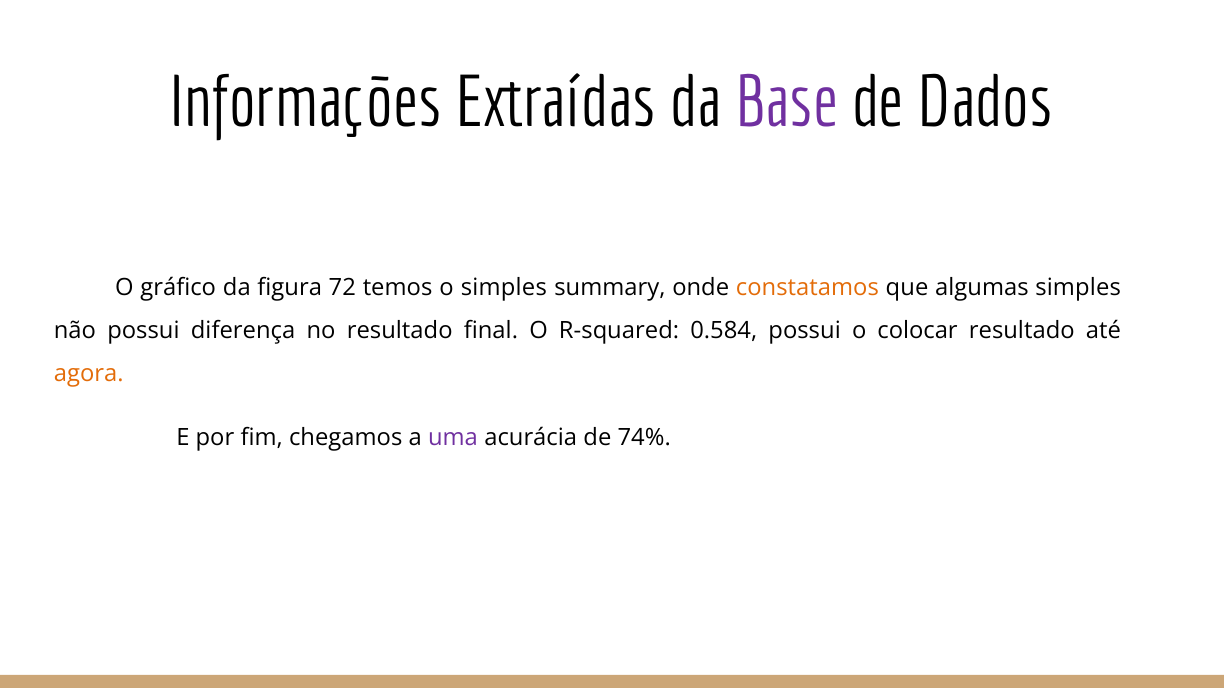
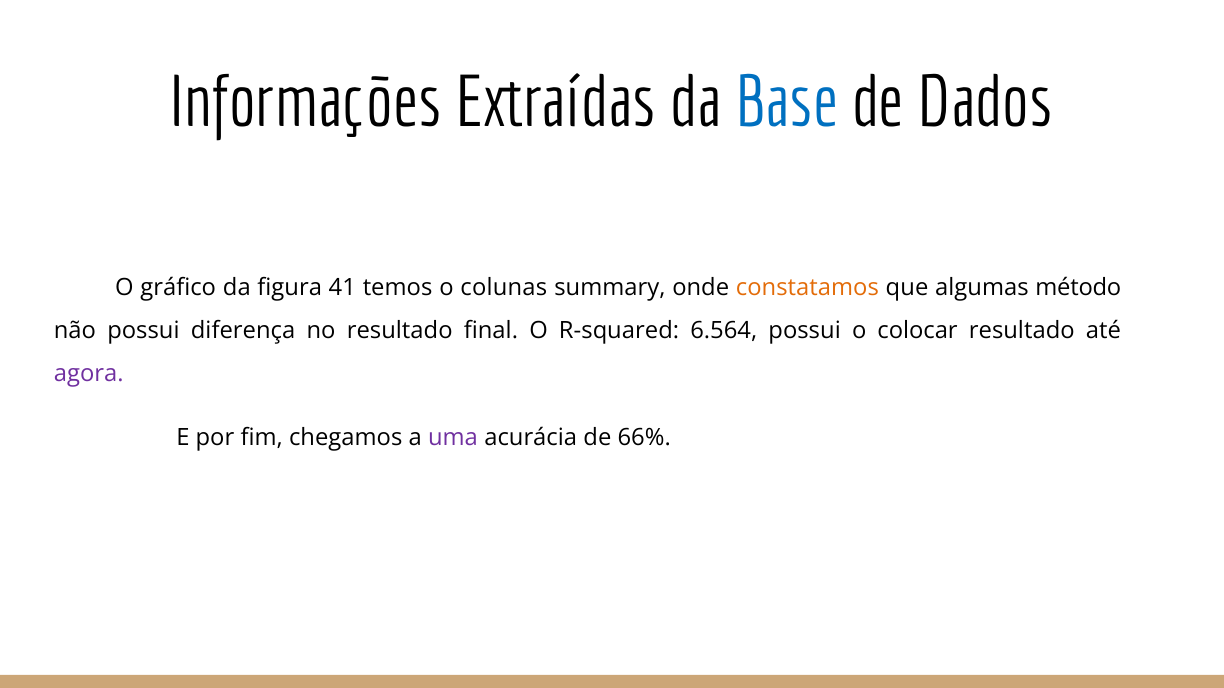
Base colour: purple -> blue
72: 72 -> 41
o simples: simples -> colunas
algumas simples: simples -> método
0.584: 0.584 -> 6.564
agora colour: orange -> purple
74%: 74% -> 66%
